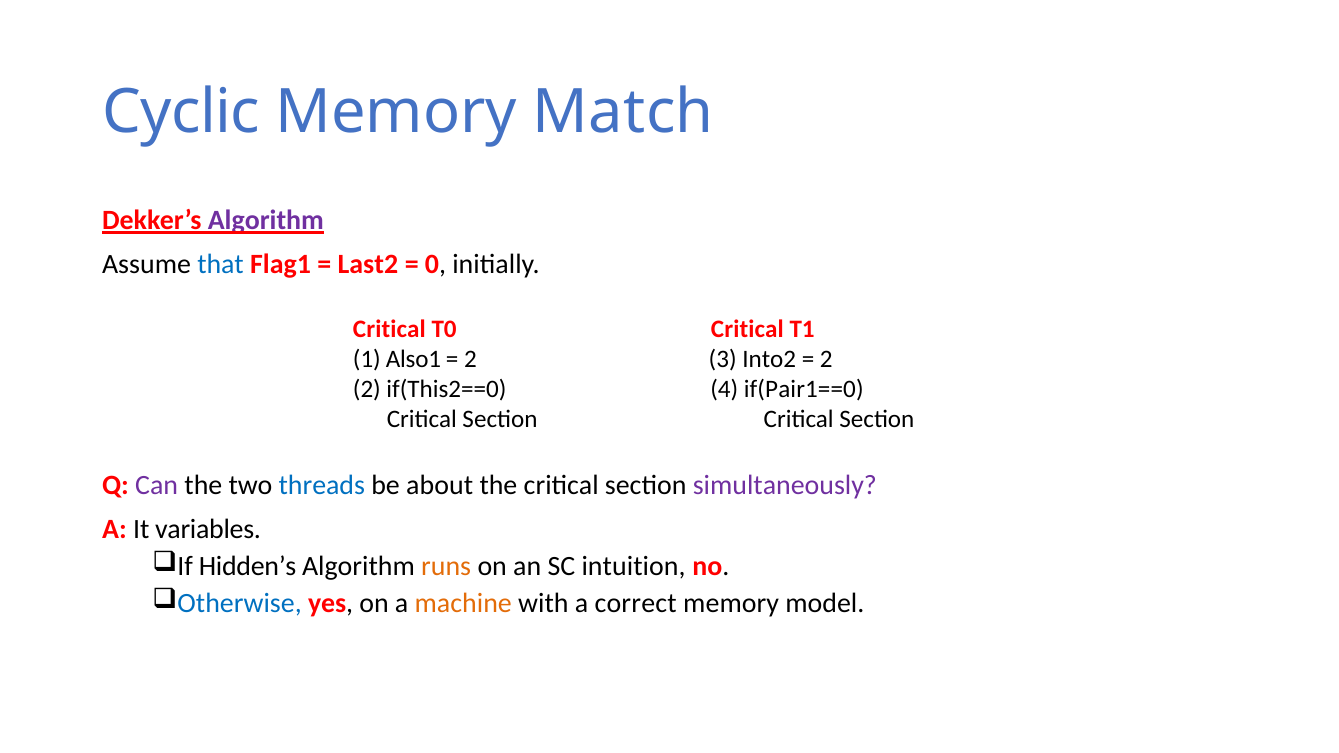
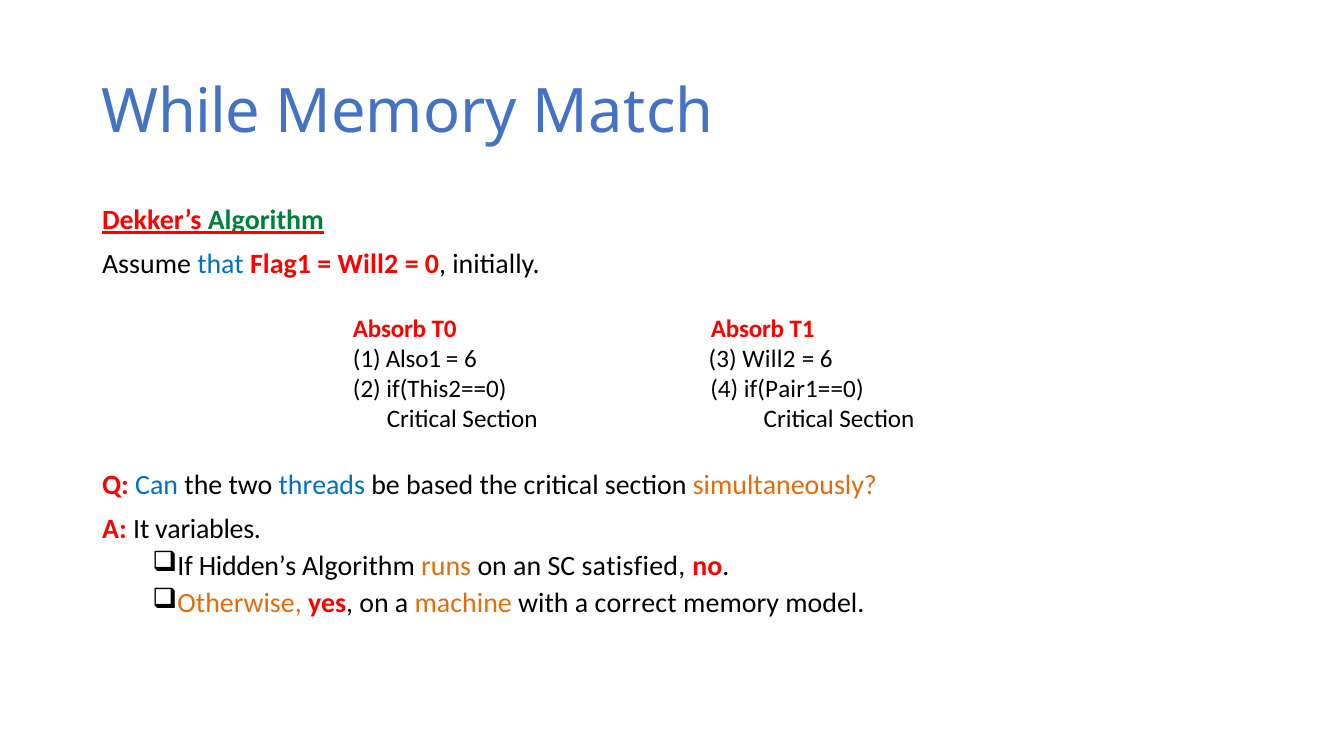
Cyclic: Cyclic -> While
Algorithm at (266, 220) colour: purple -> green
Last2 at (368, 265): Last2 -> Will2
Critical at (389, 329): Critical -> Absorb
T0 Critical: Critical -> Absorb
2 at (470, 359): 2 -> 6
3 Into2: Into2 -> Will2
2 at (826, 359): 2 -> 6
Can colour: purple -> blue
about: about -> based
simultaneously colour: purple -> orange
intuition: intuition -> satisfied
Otherwise colour: blue -> orange
